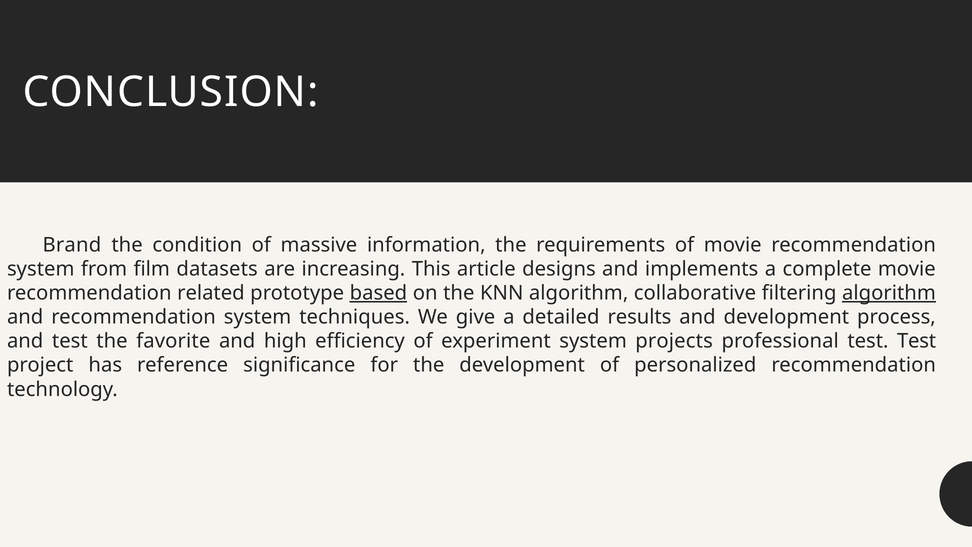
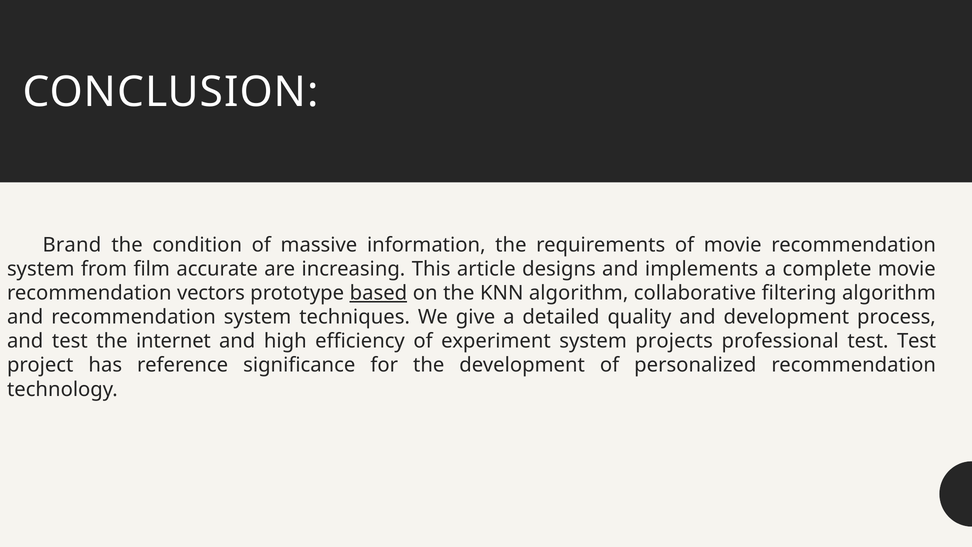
datasets: datasets -> accurate
related: related -> vectors
algorithm at (889, 293) underline: present -> none
results: results -> quality
favorite: favorite -> internet
